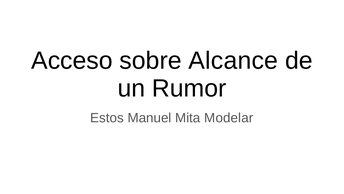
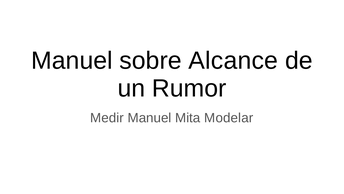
Acceso at (72, 61): Acceso -> Manuel
Estos: Estos -> Medir
